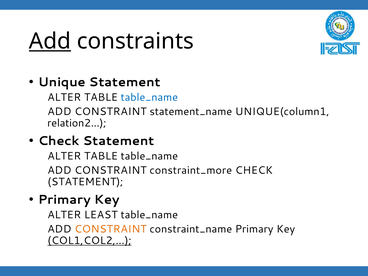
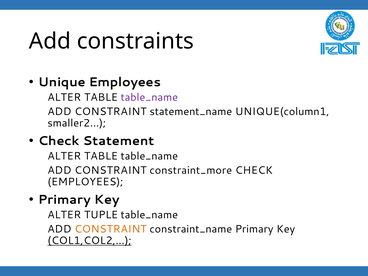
Add at (50, 41) underline: present -> none
Unique Statement: Statement -> Employees
table_name at (149, 97) colour: blue -> purple
relation2: relation2 -> smaller2
STATEMENT at (85, 182): STATEMENT -> EMPLOYEES
LEAST: LEAST -> TUPLE
